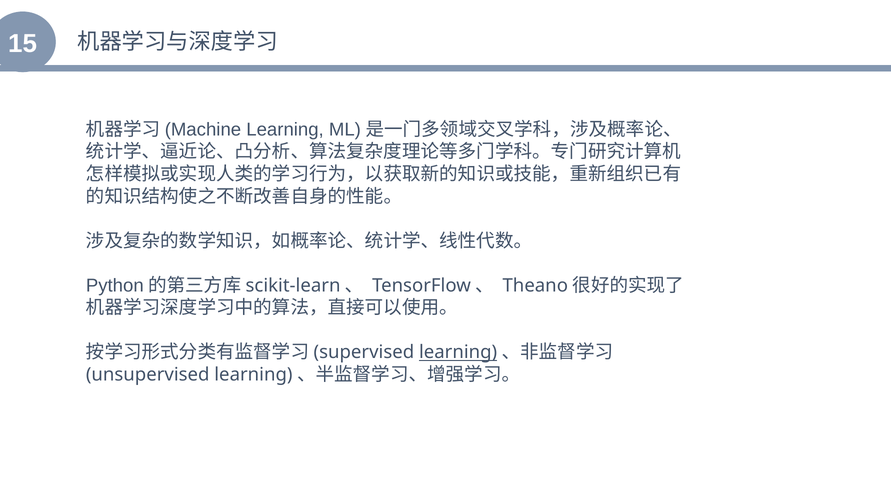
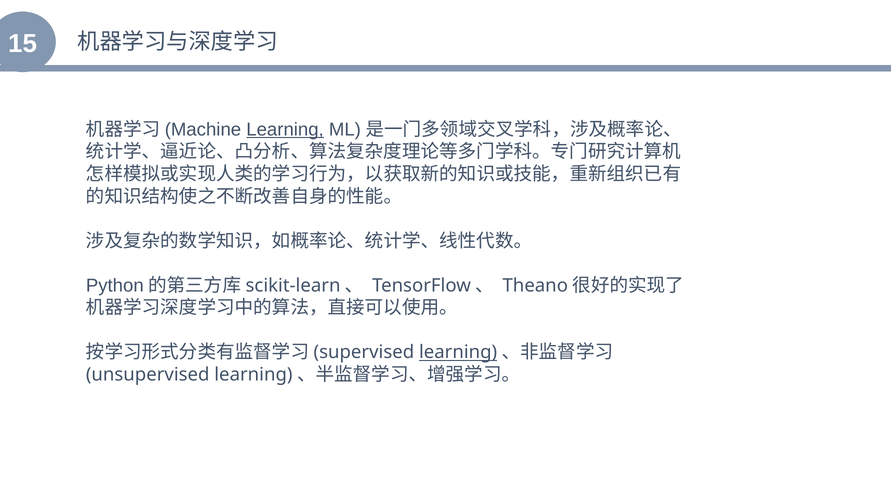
Learning at (285, 130) underline: none -> present
